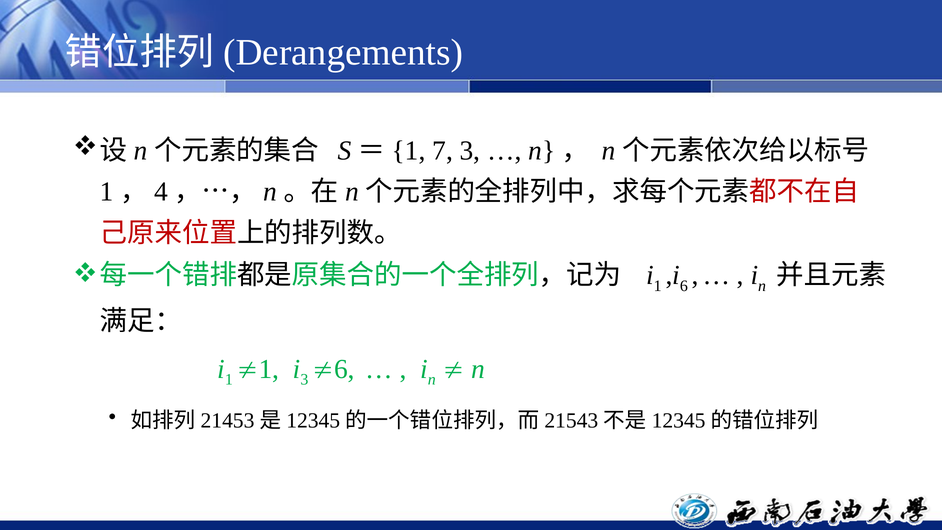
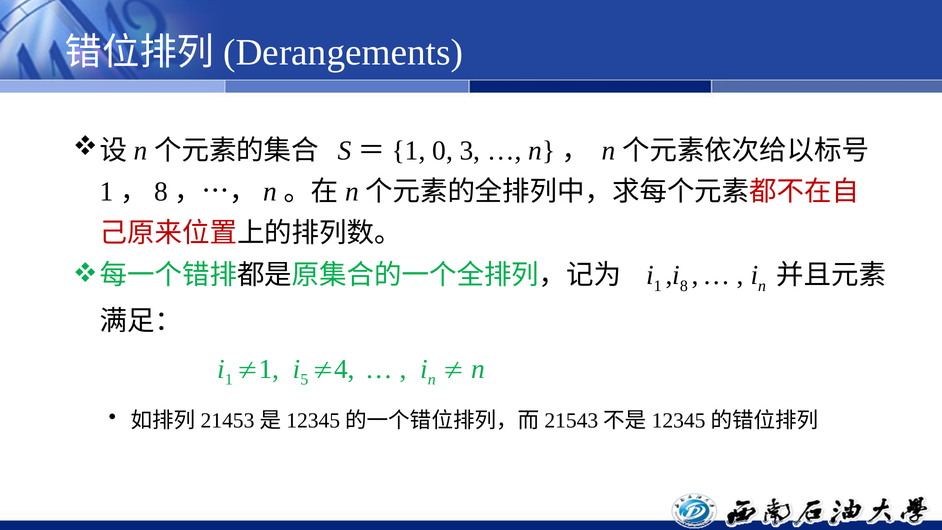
7: 7 -> 0
4 at (161, 192): 4 -> 8
6 at (684, 286): 6 -> 8
3 at (304, 380): 3 -> 5
6 at (344, 369): 6 -> 4
